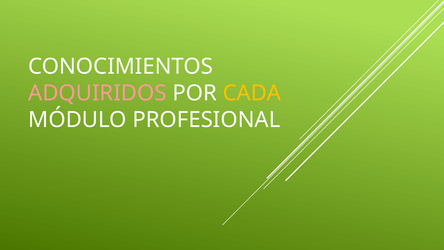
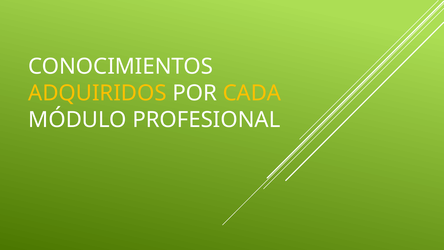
ADQUIRIDOS colour: pink -> yellow
